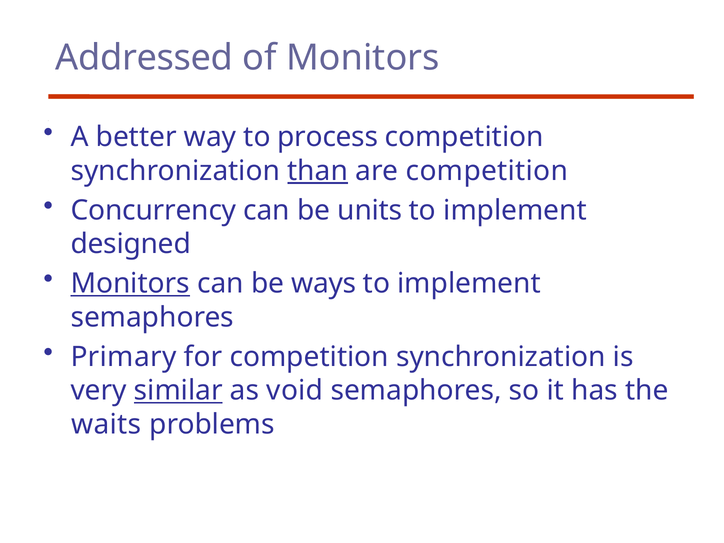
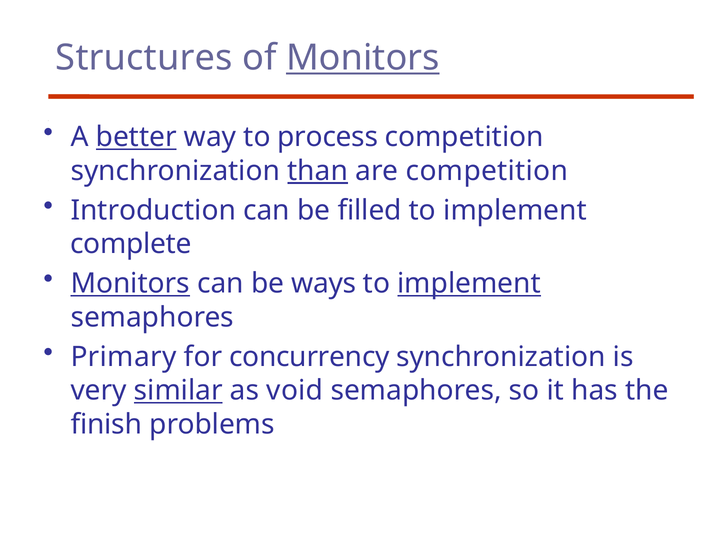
Addressed: Addressed -> Structures
Monitors at (363, 58) underline: none -> present
better underline: none -> present
Concurrency: Concurrency -> Introduction
units: units -> filled
designed: designed -> complete
implement at (469, 284) underline: none -> present
for competition: competition -> concurrency
waits: waits -> finish
